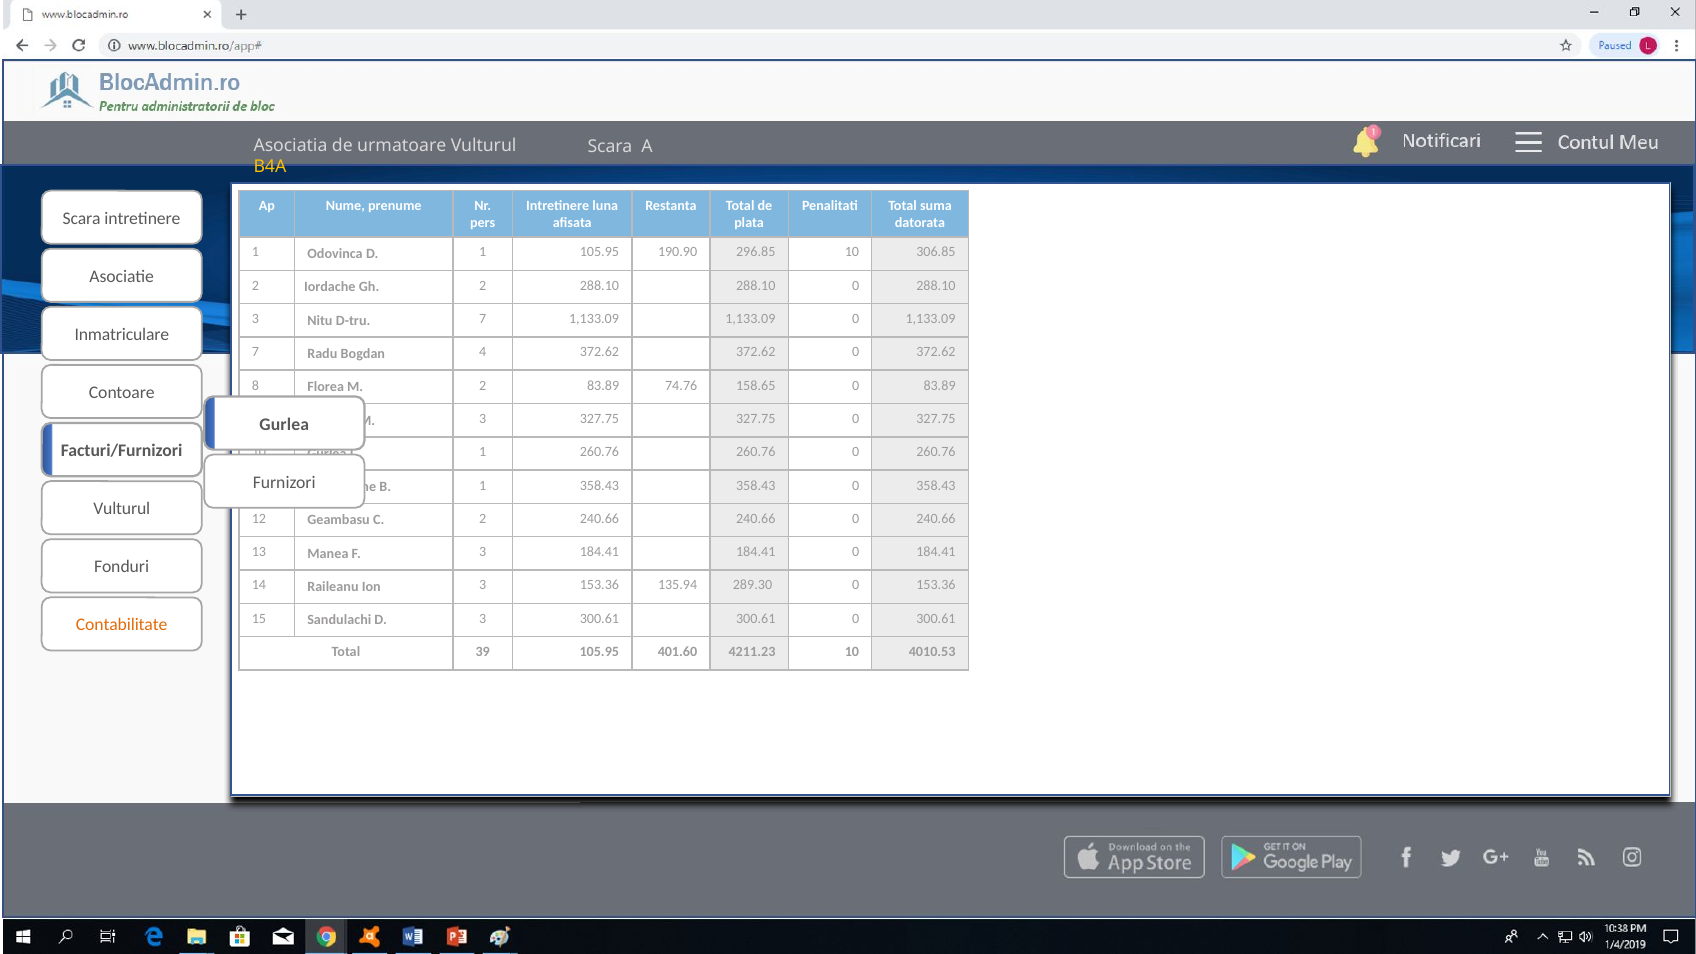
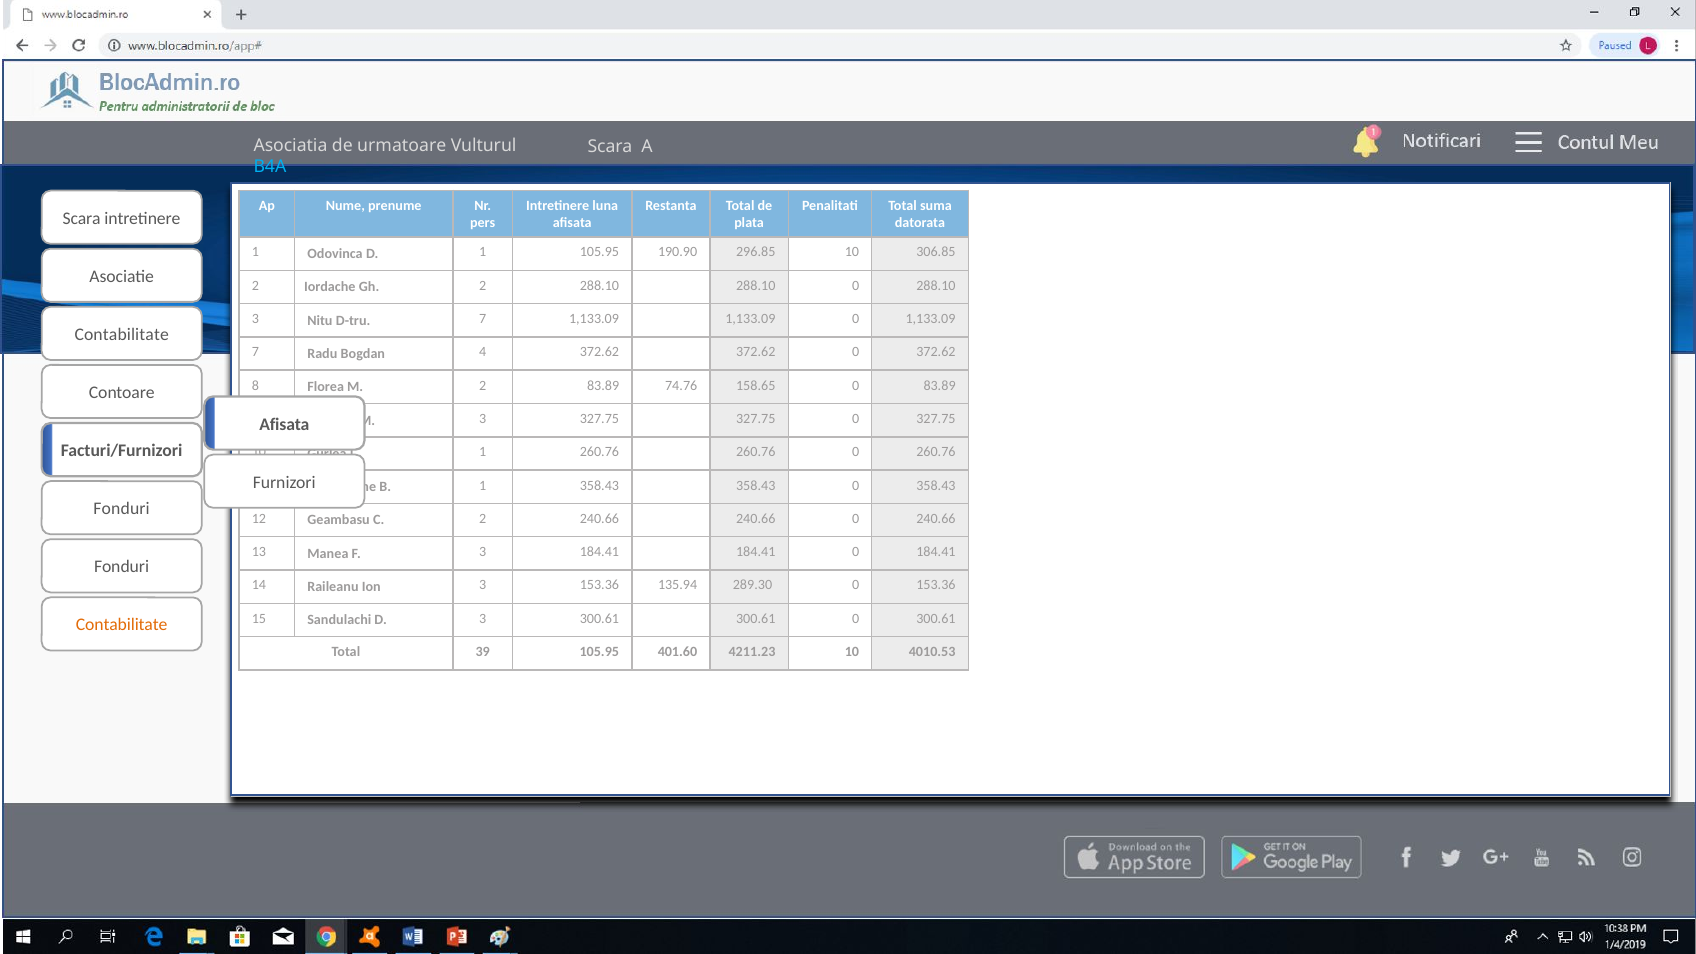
B4A colour: yellow -> light blue
Inmatriculare at (122, 335): Inmatriculare -> Contabilitate
Gurlea at (284, 424): Gurlea -> Afisata
Vulturul at (122, 509): Vulturul -> Fonduri
